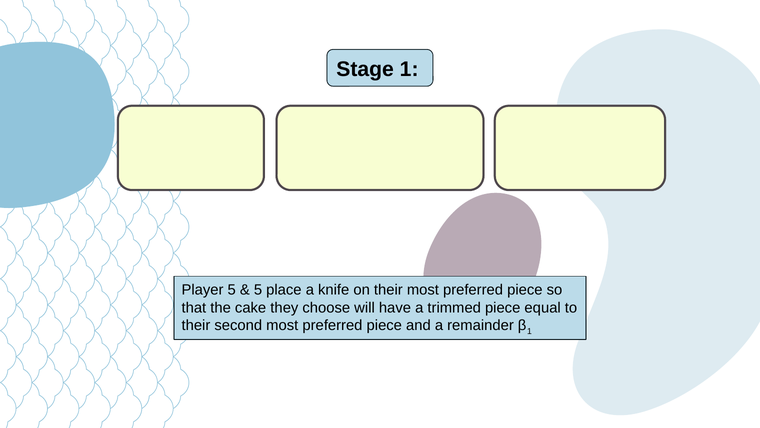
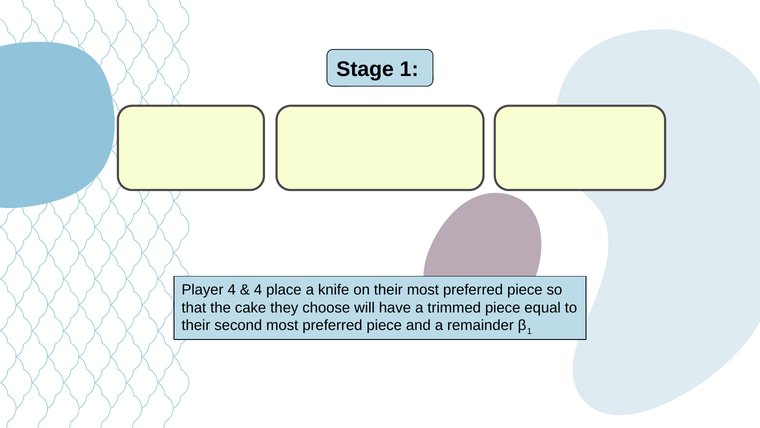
Player 5: 5 -> 4
5 at (258, 290): 5 -> 4
